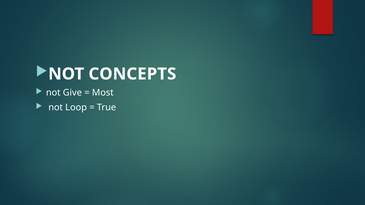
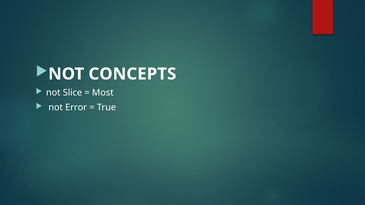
Give: Give -> Slice
Loop: Loop -> Error
